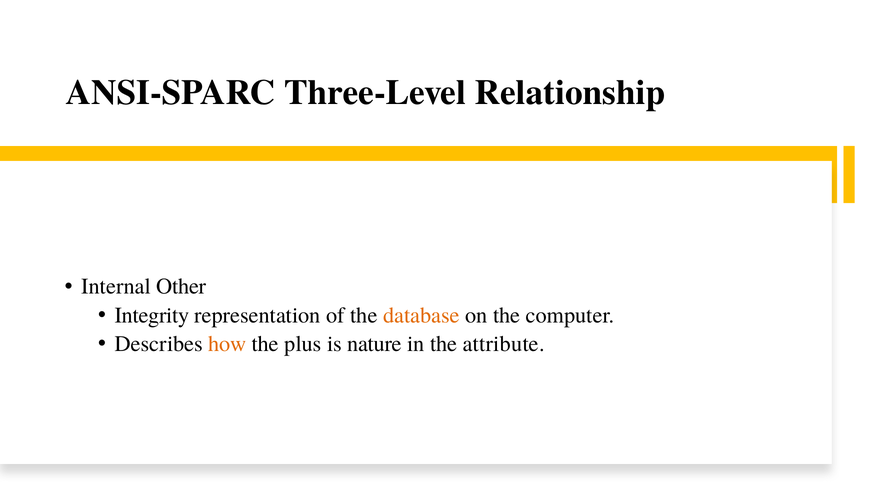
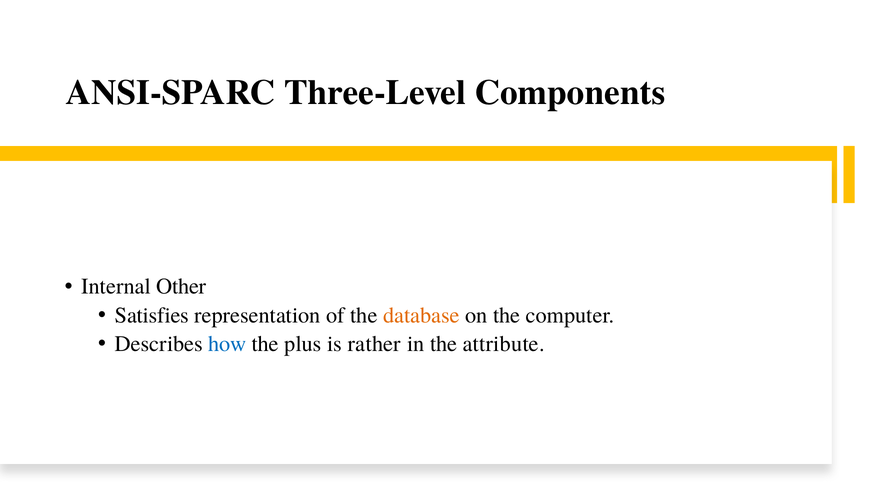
Relationship: Relationship -> Components
Integrity: Integrity -> Satisfies
how colour: orange -> blue
nature: nature -> rather
